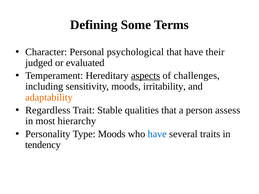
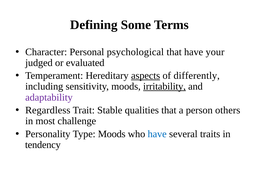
their: their -> your
challenges: challenges -> differently
irritability underline: none -> present
adaptability colour: orange -> purple
assess: assess -> others
hierarchy: hierarchy -> challenge
